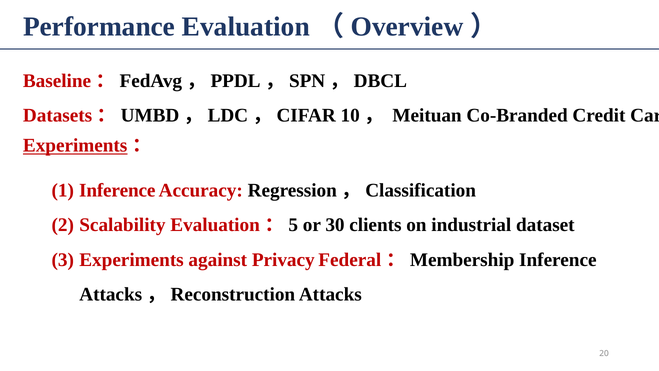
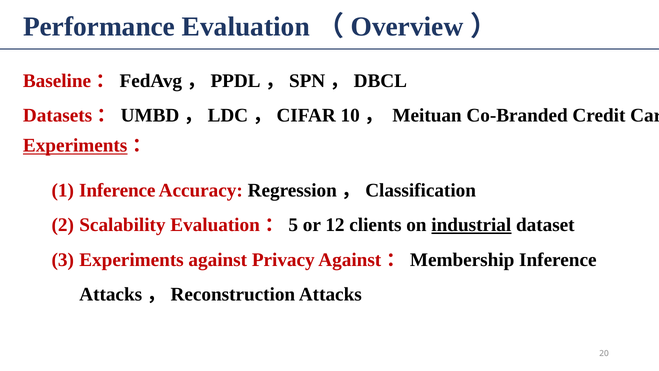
30: 30 -> 12
industrial underline: none -> present
Privacy Federal: Federal -> Against
